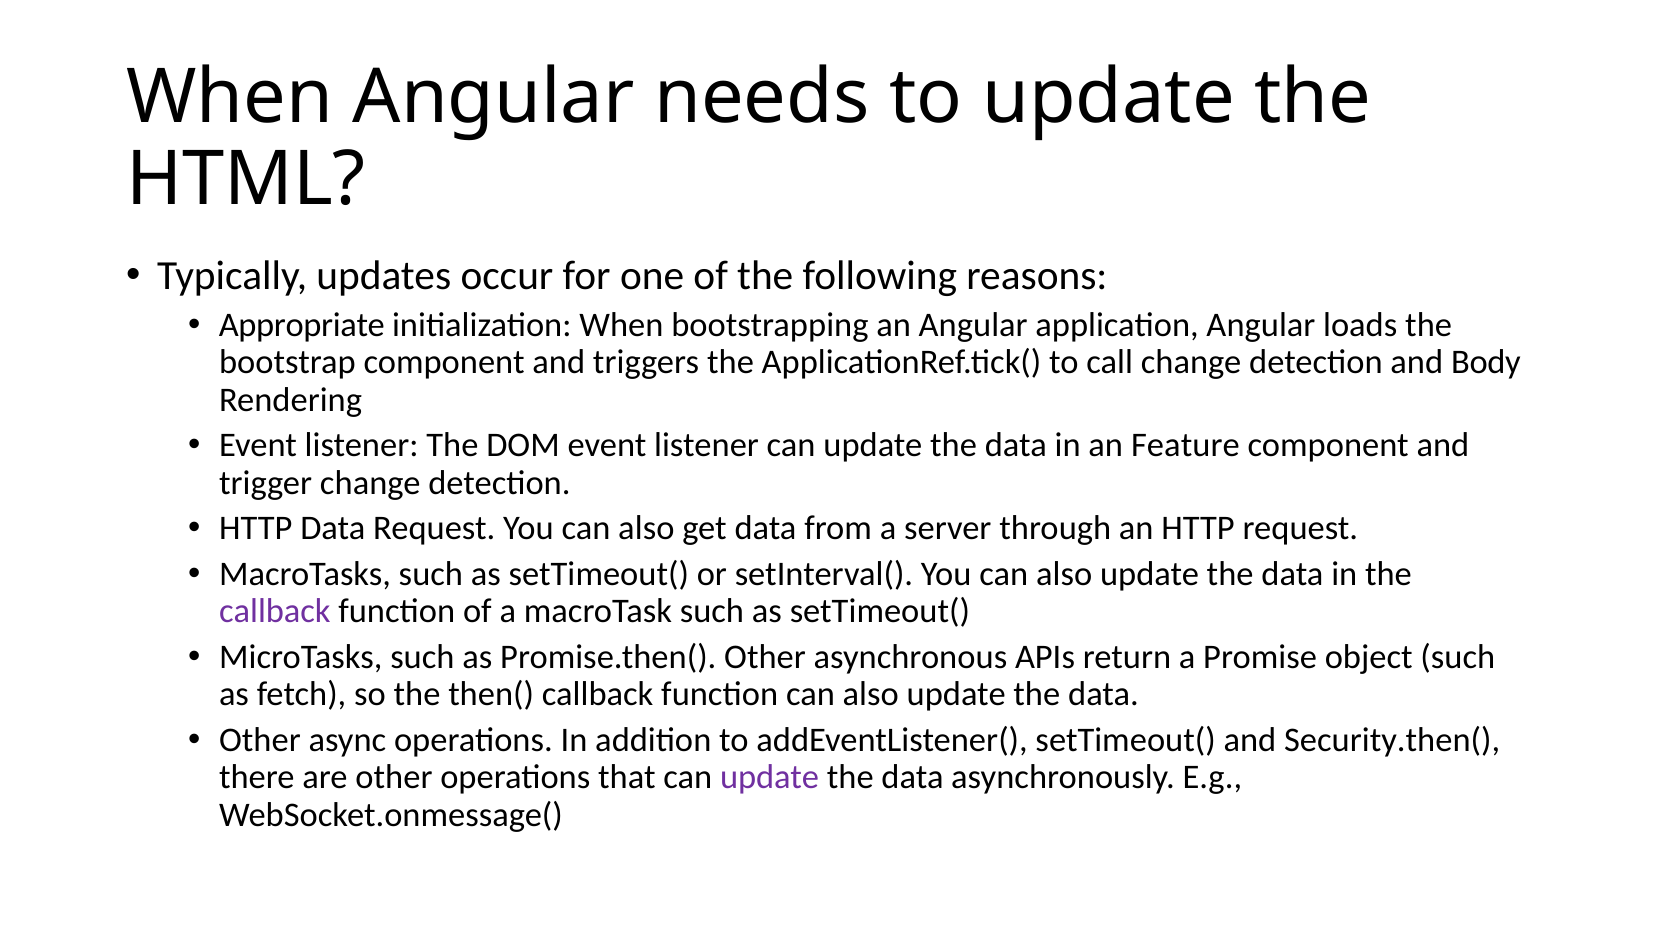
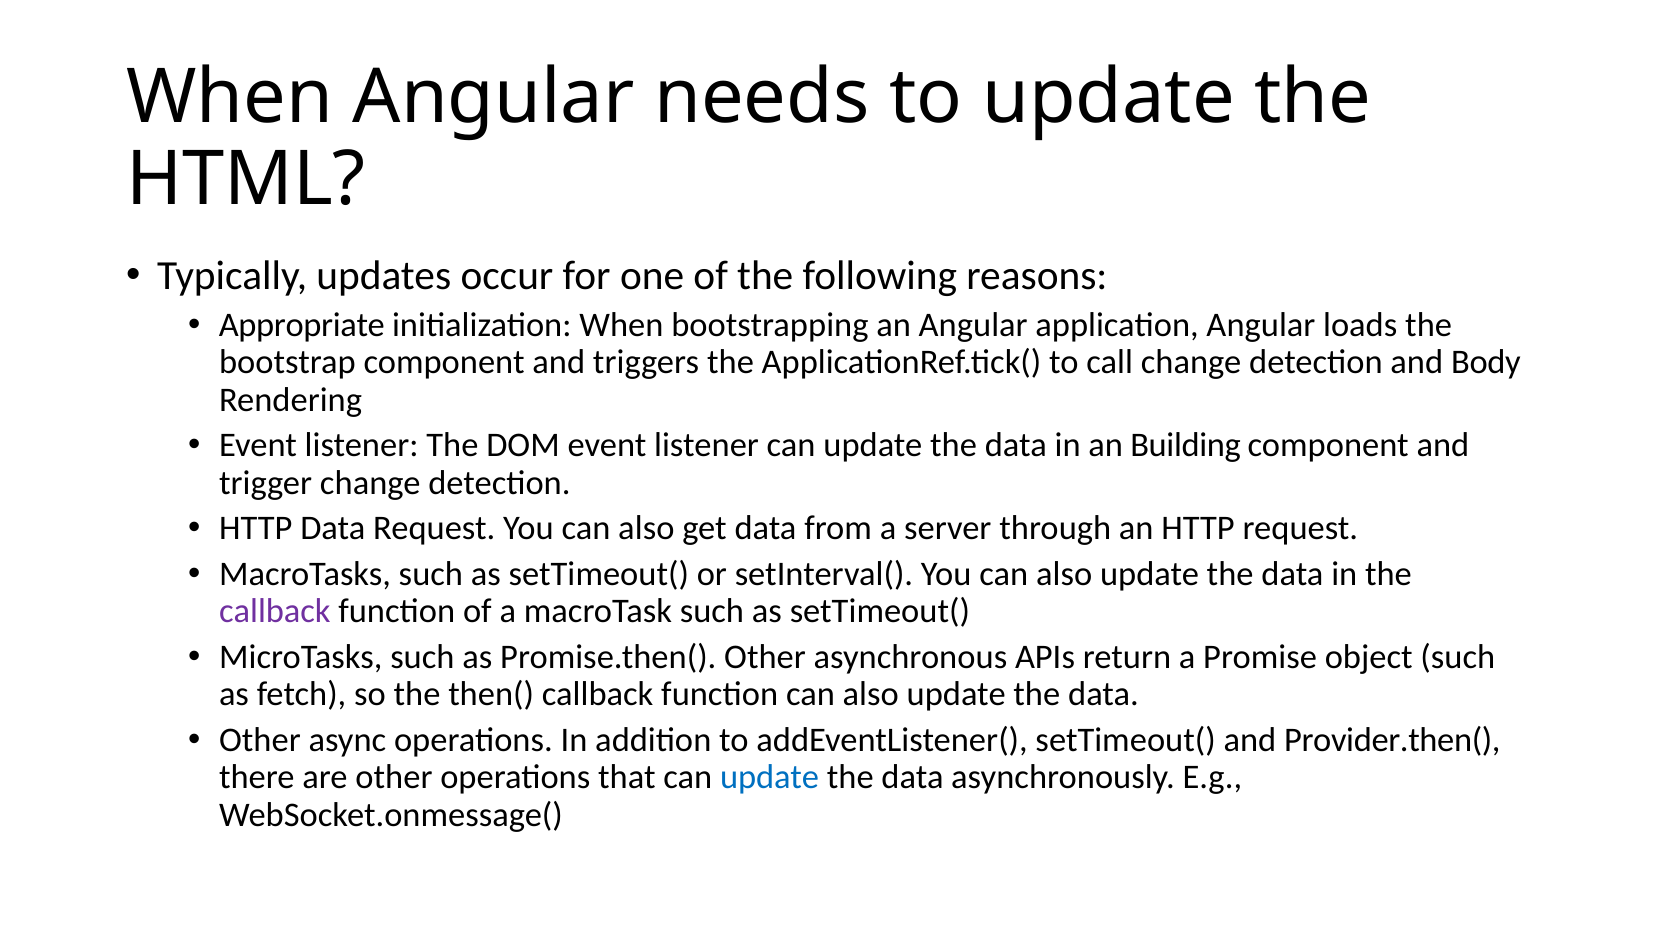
Feature: Feature -> Building
Security.then(: Security.then( -> Provider.then(
update at (770, 778) colour: purple -> blue
